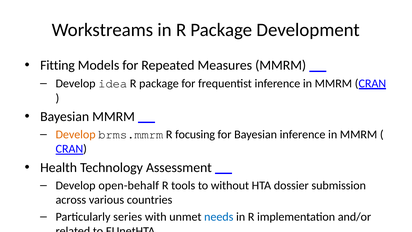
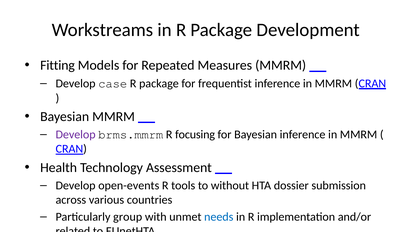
idea: idea -> case
Develop at (76, 134) colour: orange -> purple
open-behalf: open-behalf -> open-events
series: series -> group
